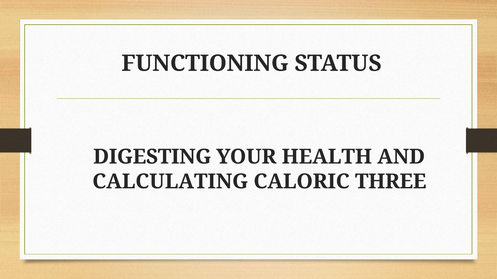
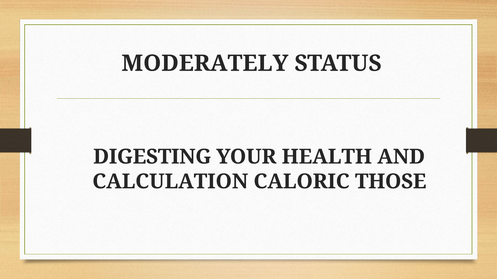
FUNCTIONING: FUNCTIONING -> MODERATELY
CALCULATING: CALCULATING -> CALCULATION
THREE: THREE -> THOSE
